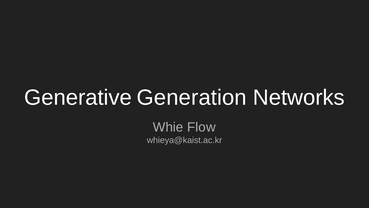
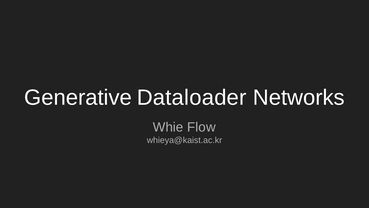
Generation: Generation -> Dataloader
